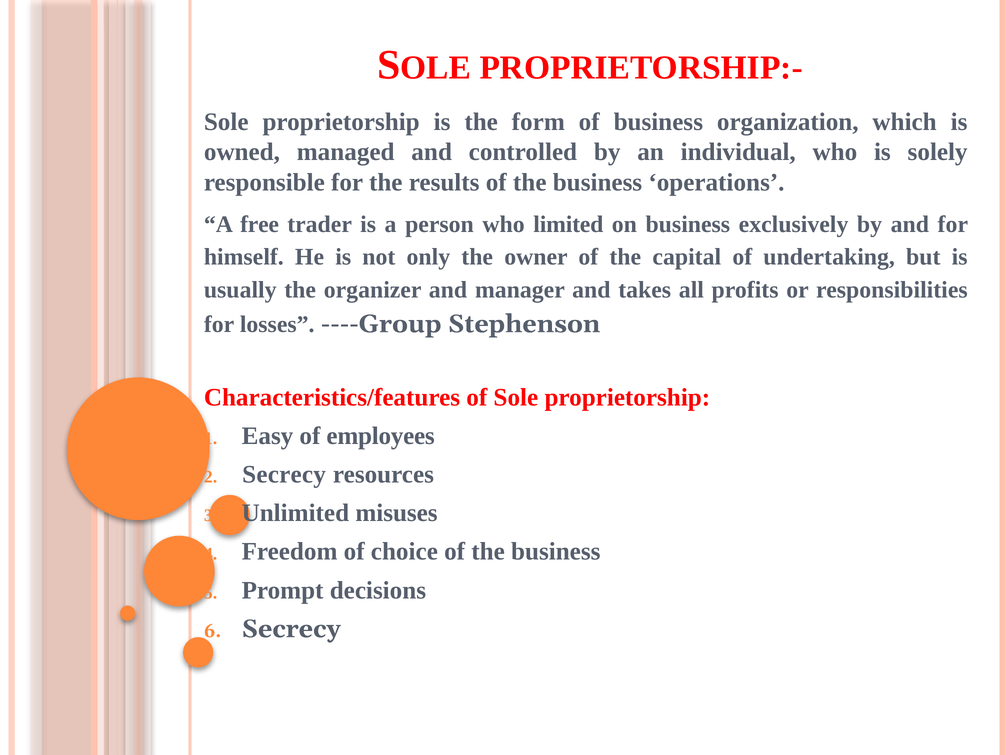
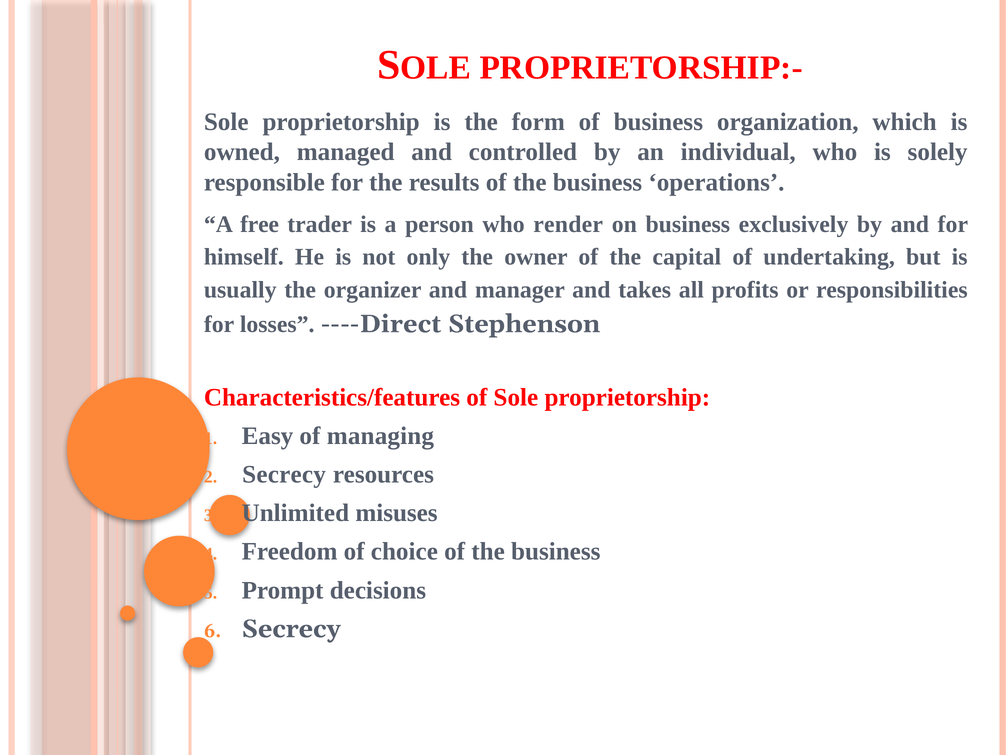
limited: limited -> render
----Group: ----Group -> ----Direct
employees: employees -> managing
